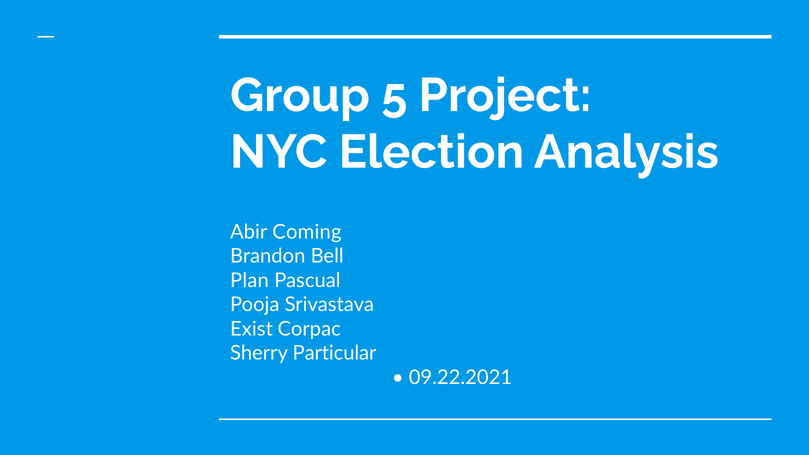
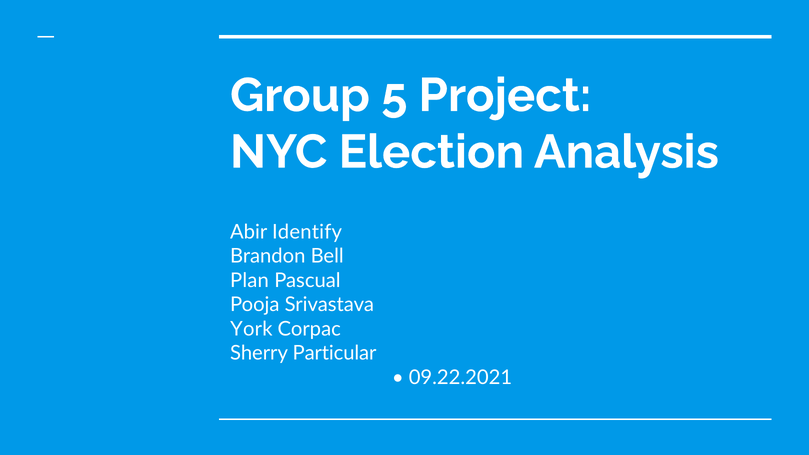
Coming: Coming -> Identify
Exist: Exist -> York
